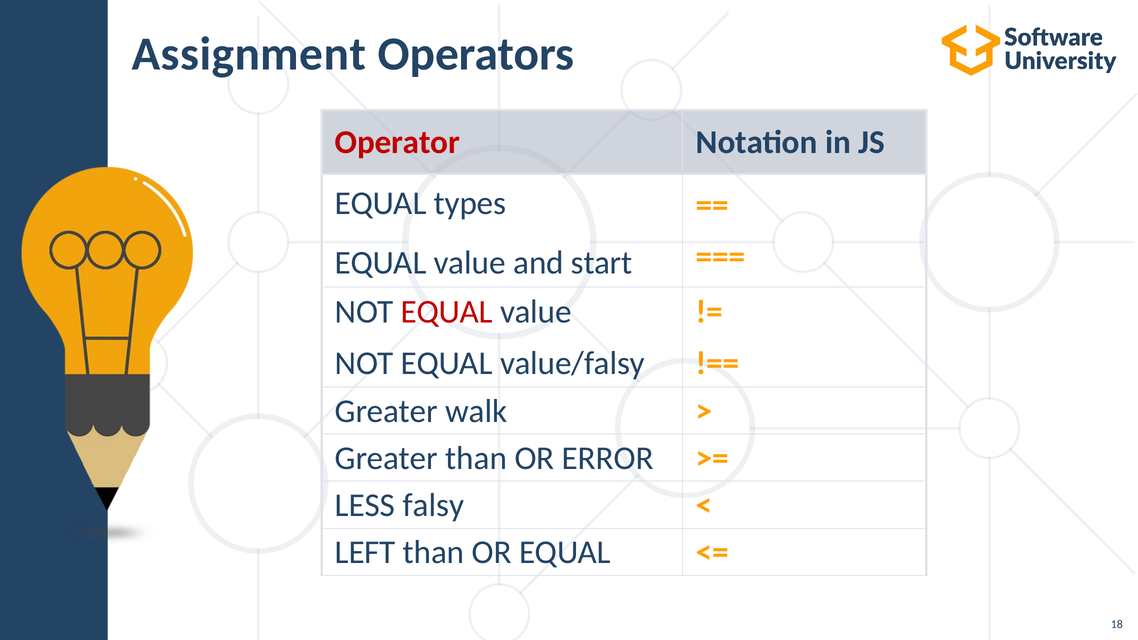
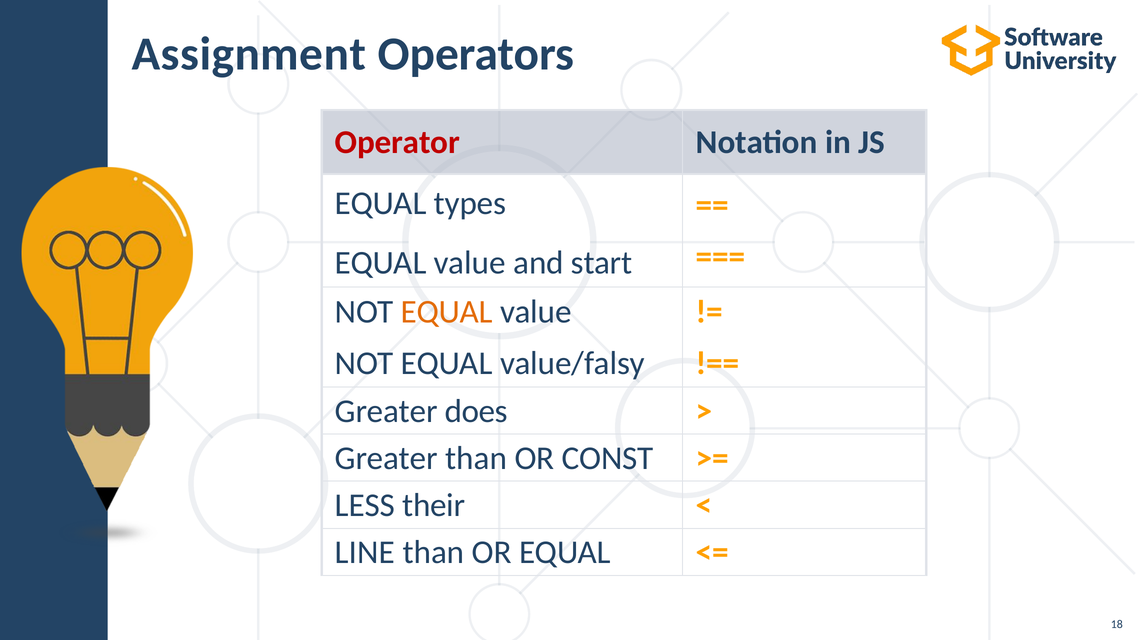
EQUAL at (447, 312) colour: red -> orange
walk: walk -> does
ERROR: ERROR -> CONST
falsy: falsy -> their
LEFT: LEFT -> LINE
